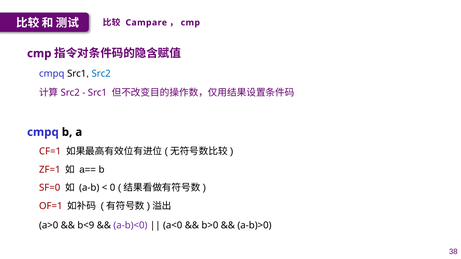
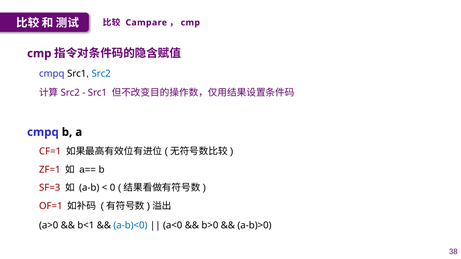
SF=0: SF=0 -> SF=3
b<9: b<9 -> b<1
a-b)<0 colour: purple -> blue
